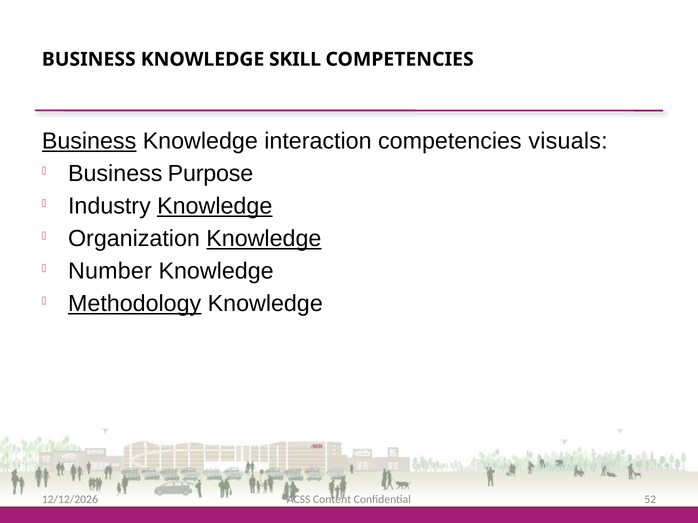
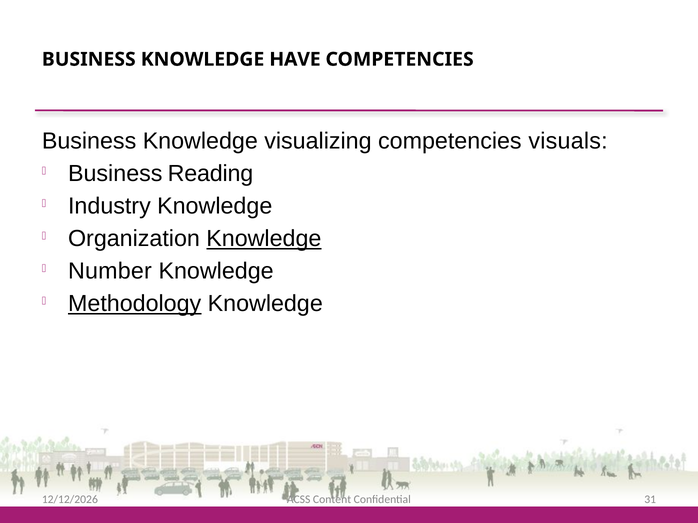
SKILL: SKILL -> HAVE
Business at (89, 141) underline: present -> none
interaction: interaction -> visualizing
Purpose: Purpose -> Reading
Knowledge at (215, 206) underline: present -> none
52: 52 -> 31
